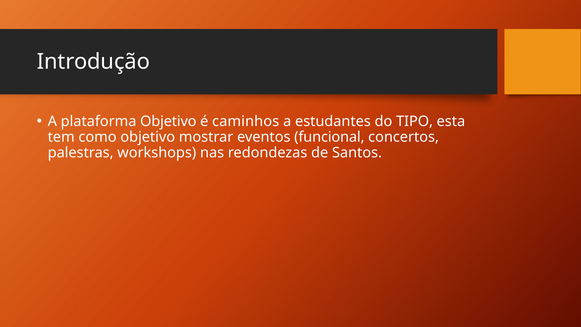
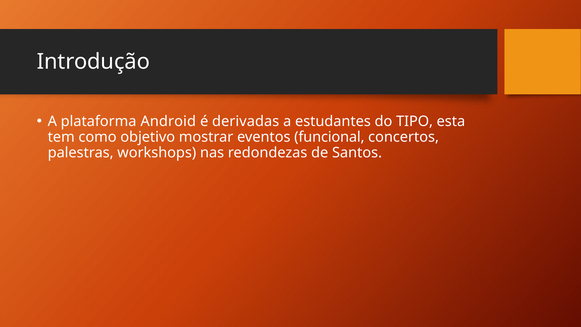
plataforma Objetivo: Objetivo -> Android
caminhos: caminhos -> derivadas
